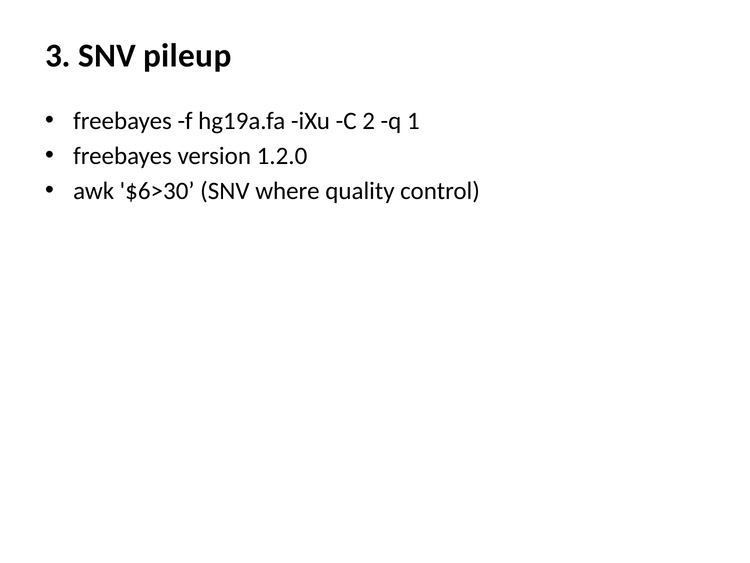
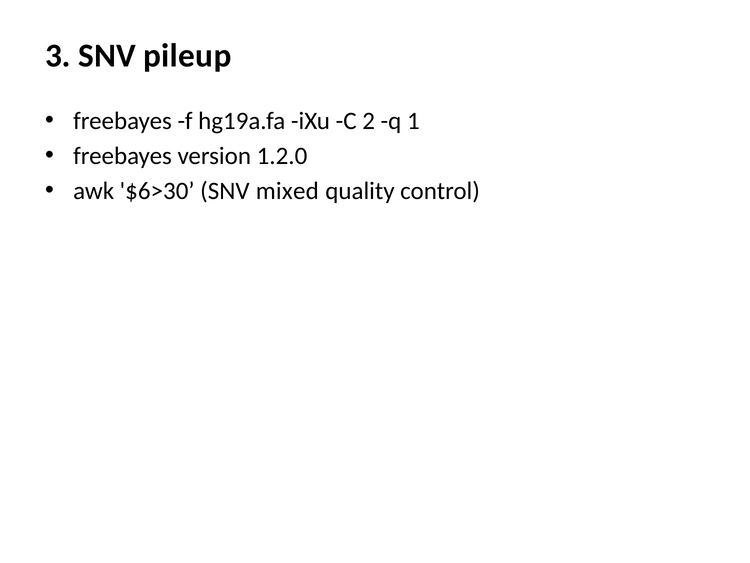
where: where -> mixed
